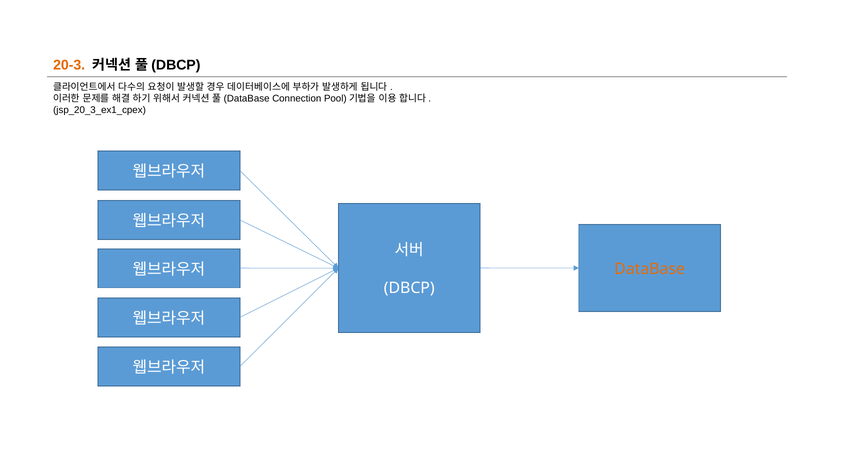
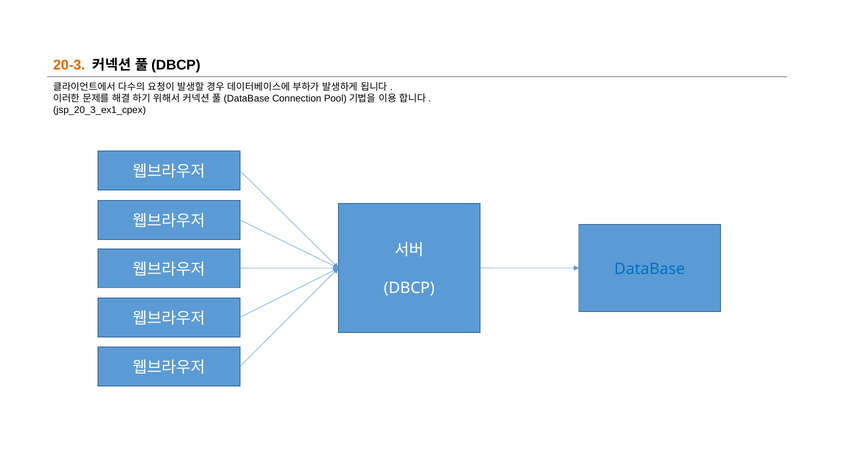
DataBase at (650, 269) colour: orange -> blue
